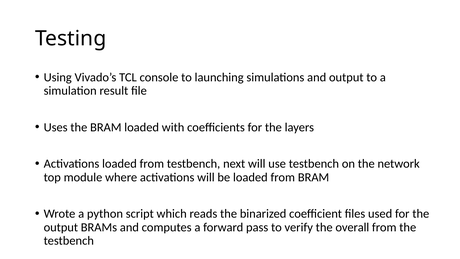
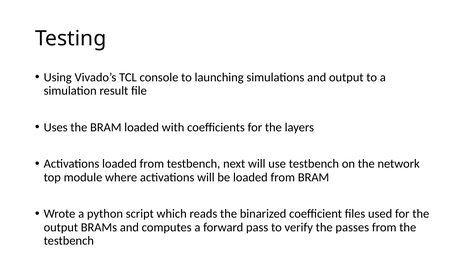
overall: overall -> passes
